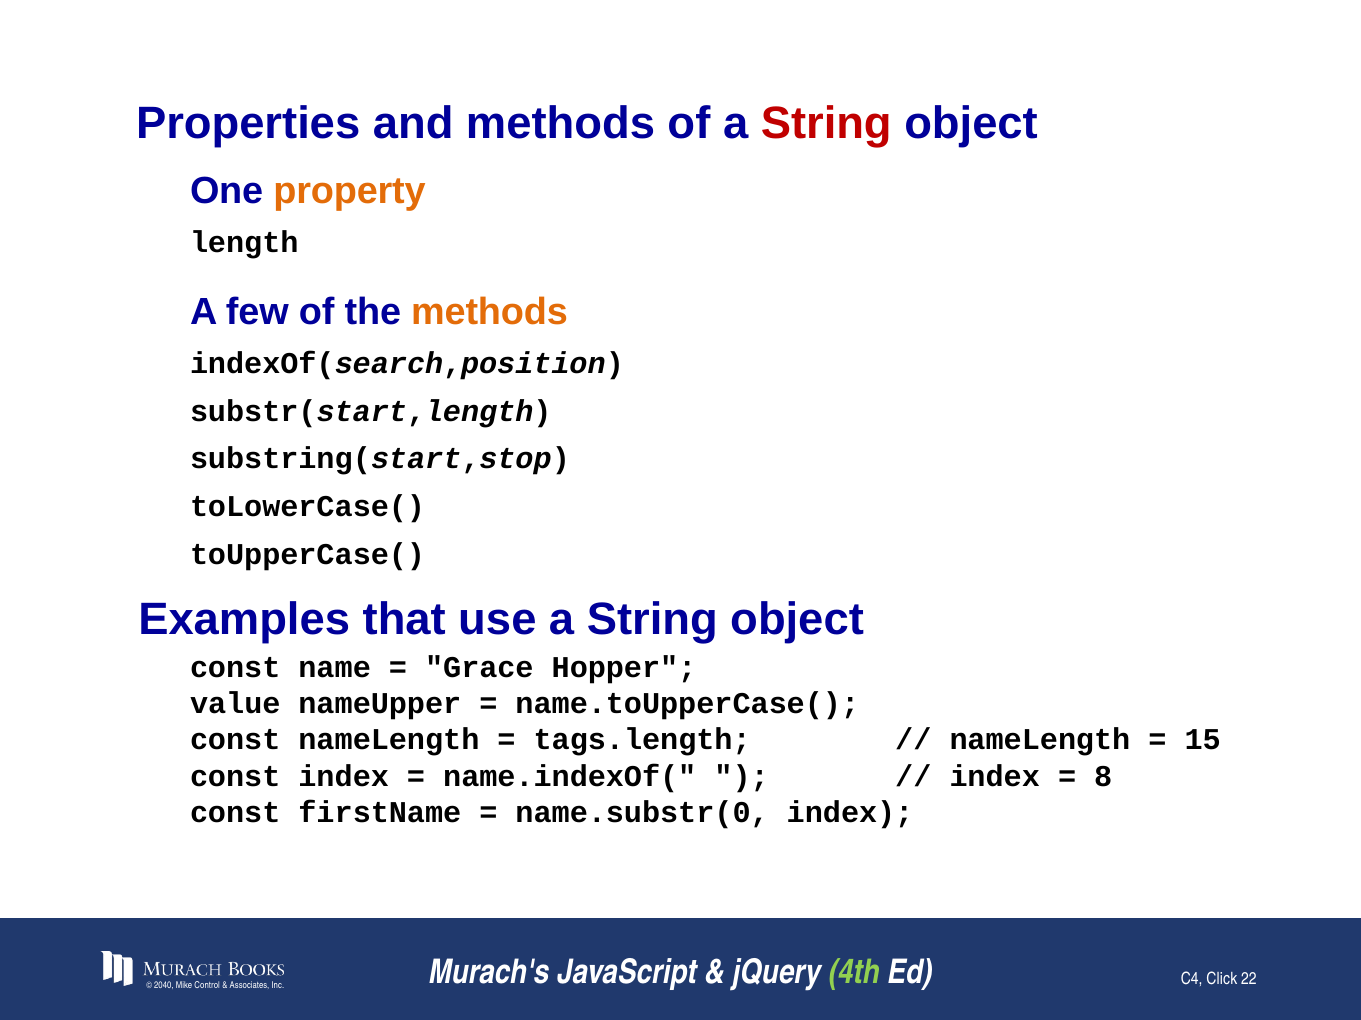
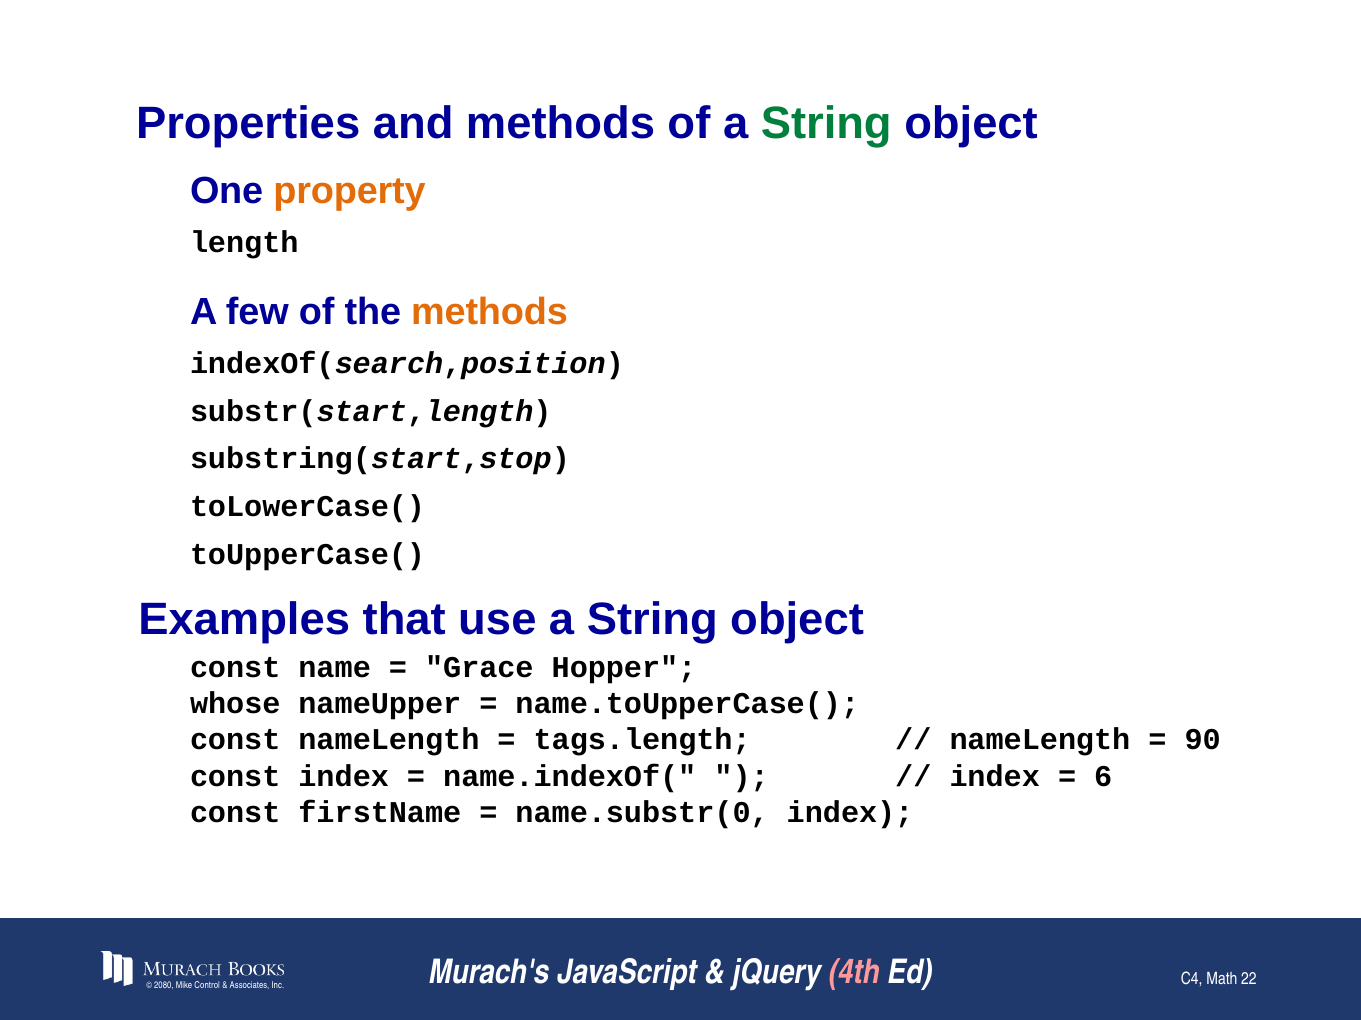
String at (826, 124) colour: red -> green
value: value -> whose
15: 15 -> 90
8: 8 -> 6
4th colour: light green -> pink
2040: 2040 -> 2080
Click: Click -> Math
